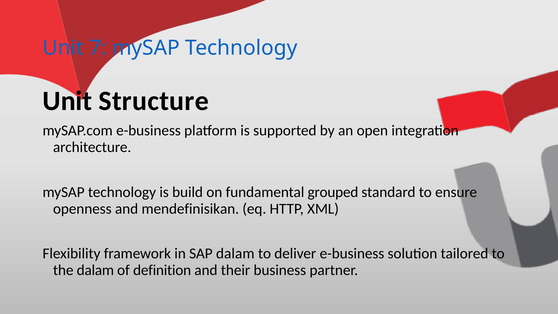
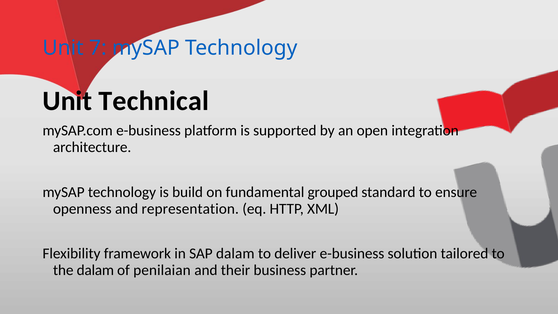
Structure: Structure -> Technical
mendefinisikan: mendefinisikan -> representation
definition: definition -> penilaian
